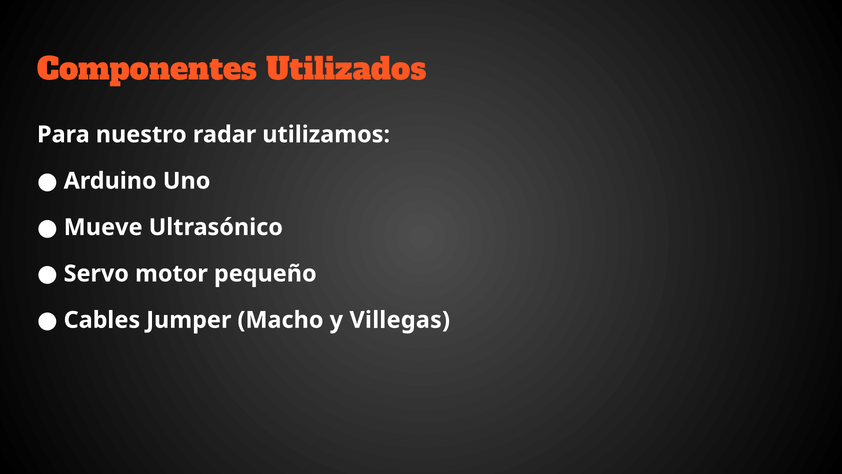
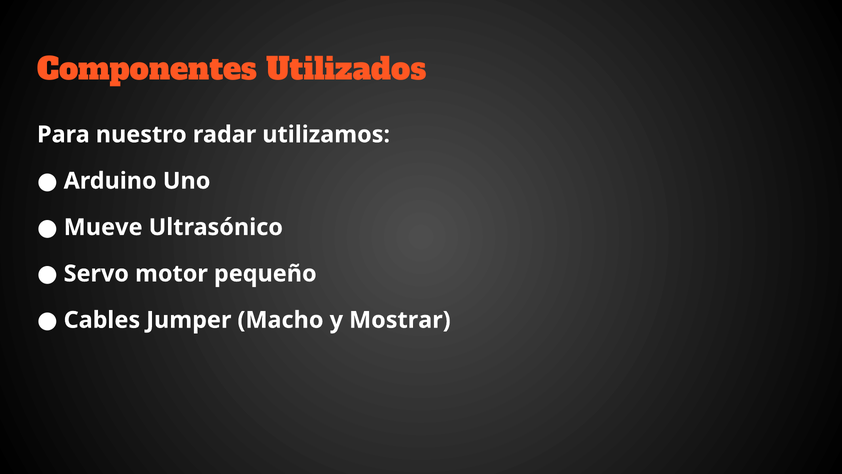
Villegas: Villegas -> Mostrar
